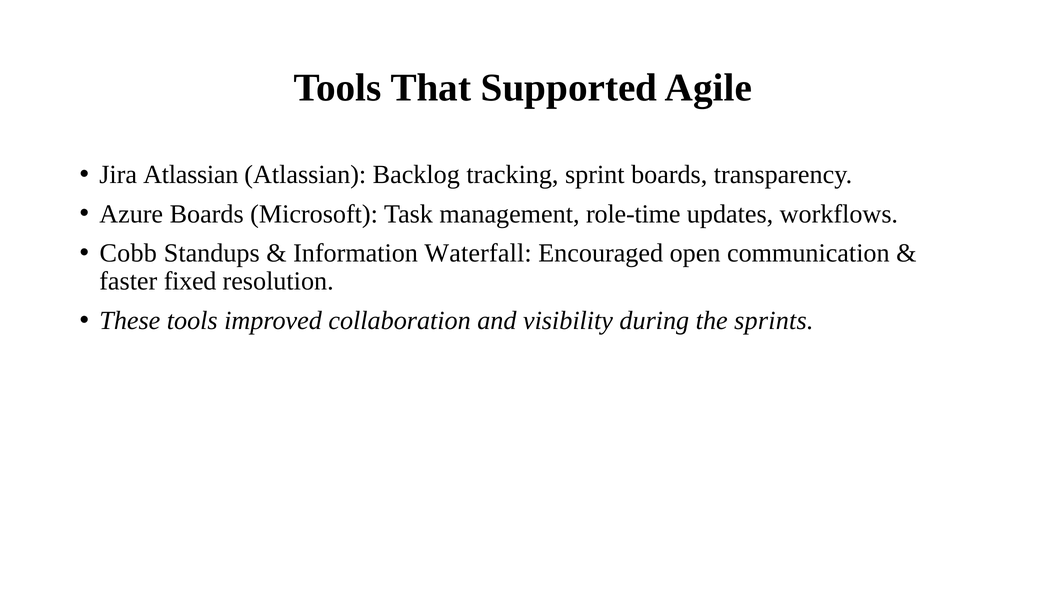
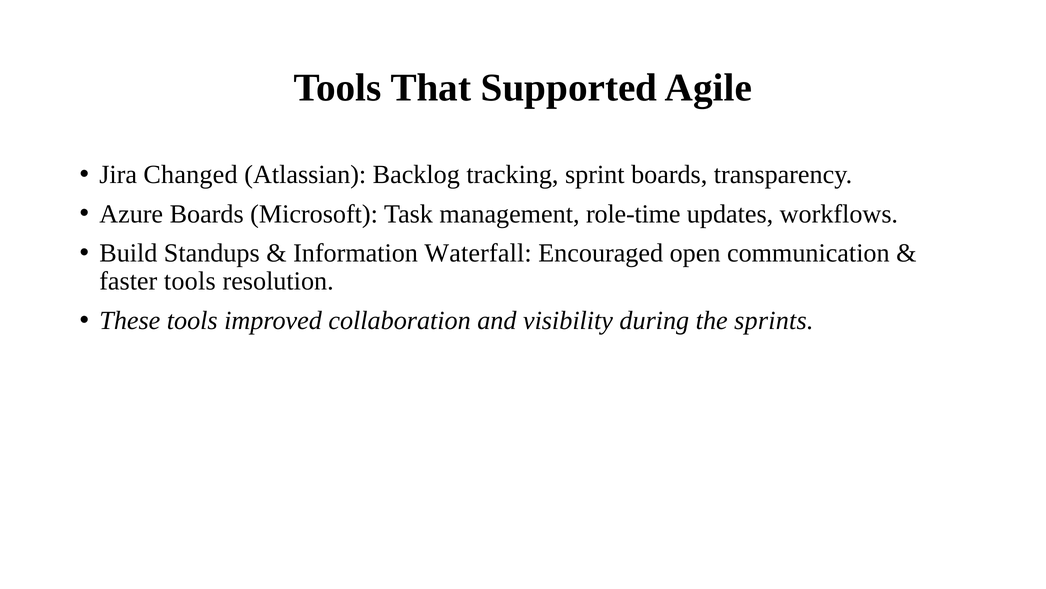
Jira Atlassian: Atlassian -> Changed
Cobb: Cobb -> Build
faster fixed: fixed -> tools
